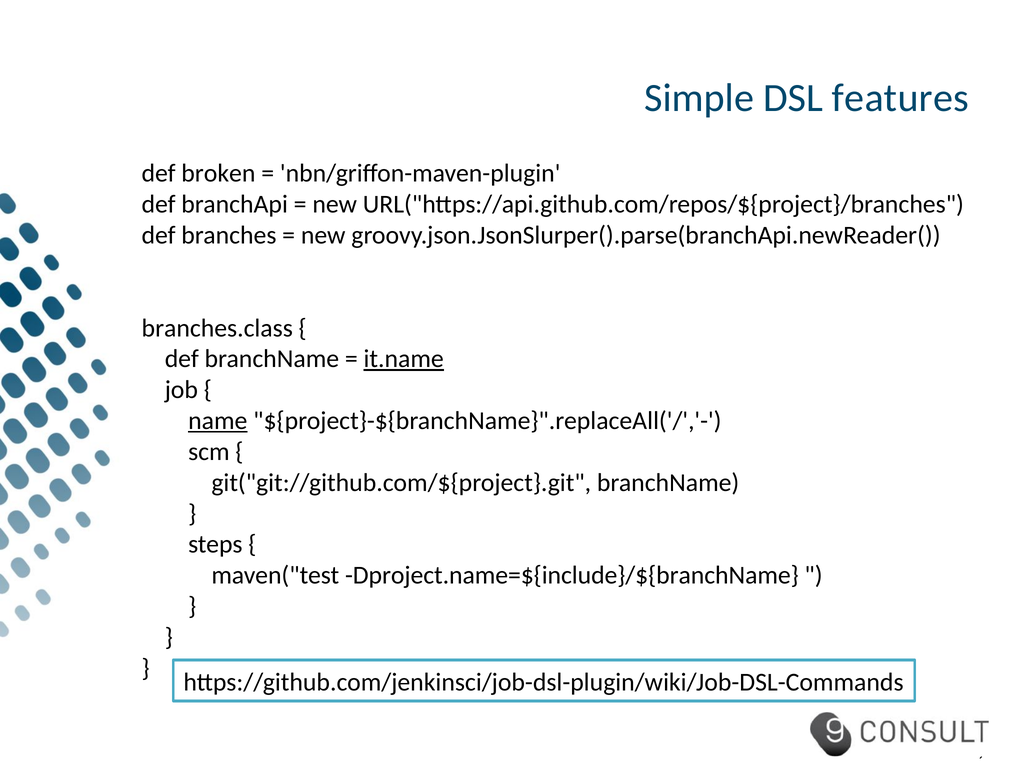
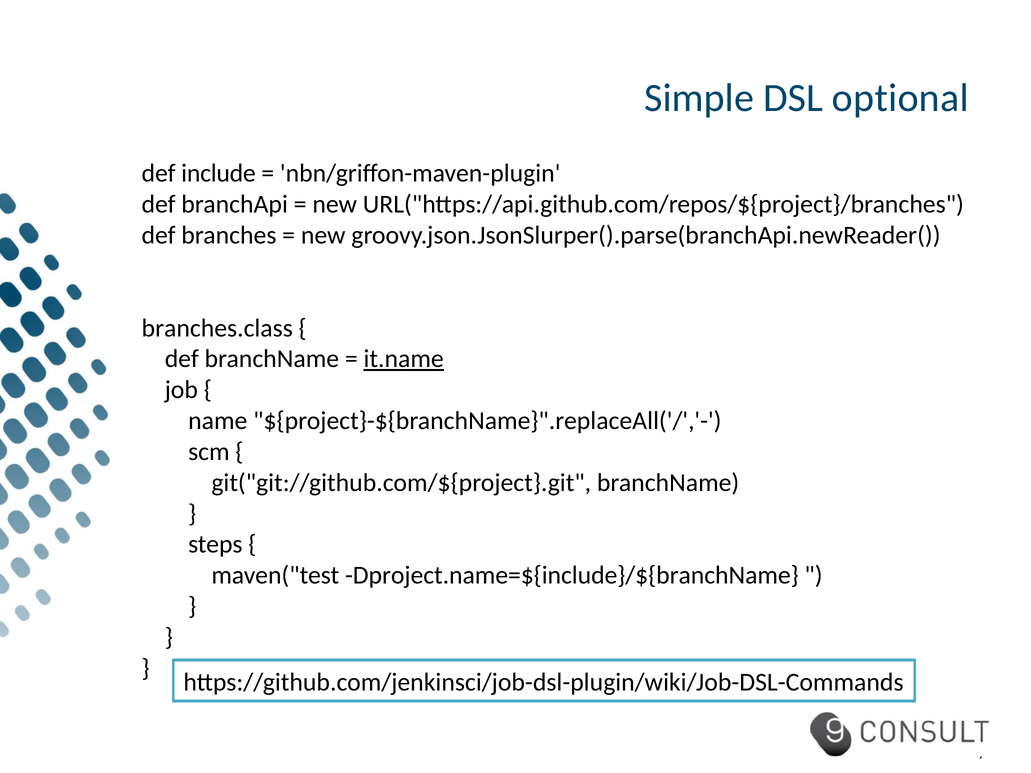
features: features -> optional
broken: broken -> include
name underline: present -> none
